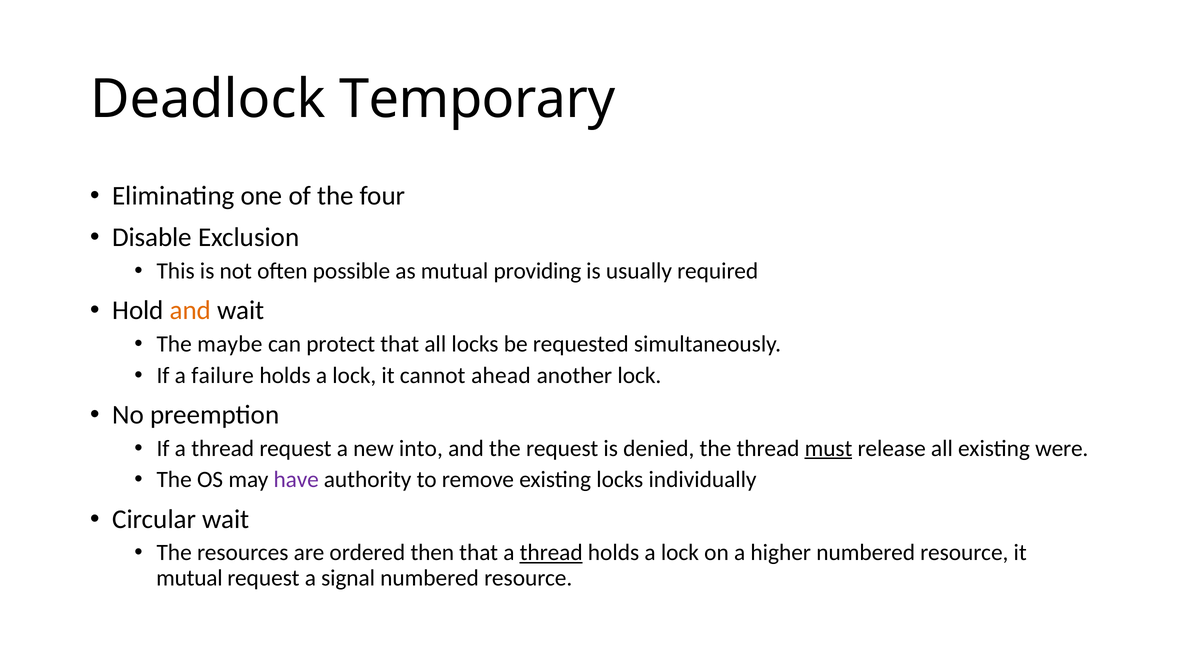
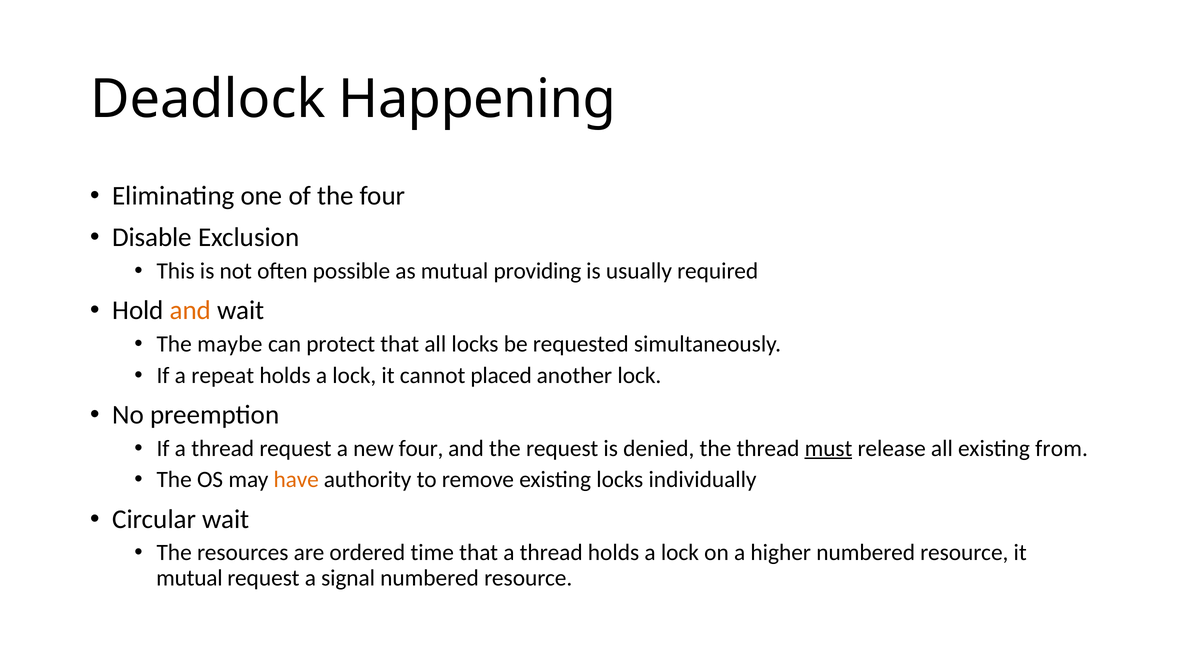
Temporary: Temporary -> Happening
failure: failure -> repeat
ahead: ahead -> placed
new into: into -> four
were: were -> from
have colour: purple -> orange
then: then -> time
thread at (551, 553) underline: present -> none
